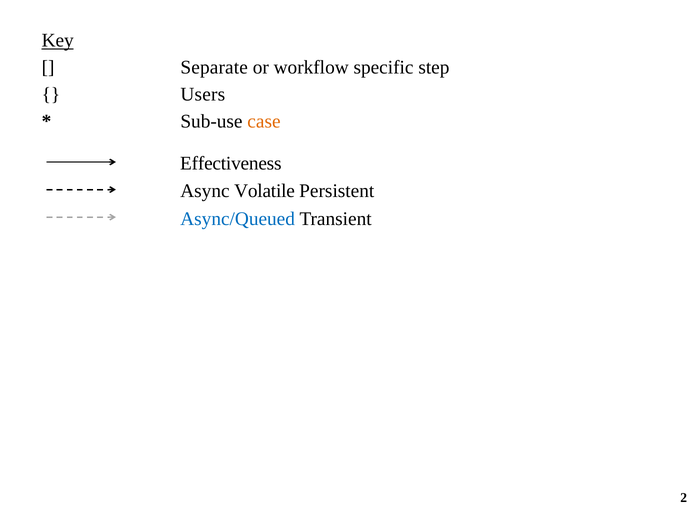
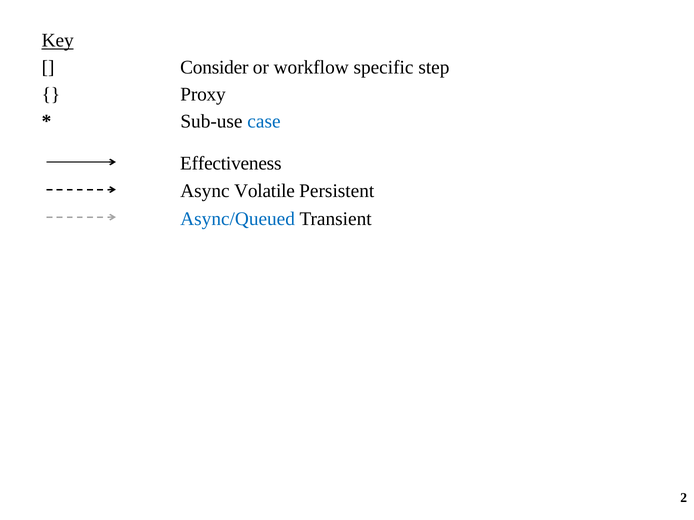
Separate: Separate -> Consider
Users: Users -> Proxy
case colour: orange -> blue
